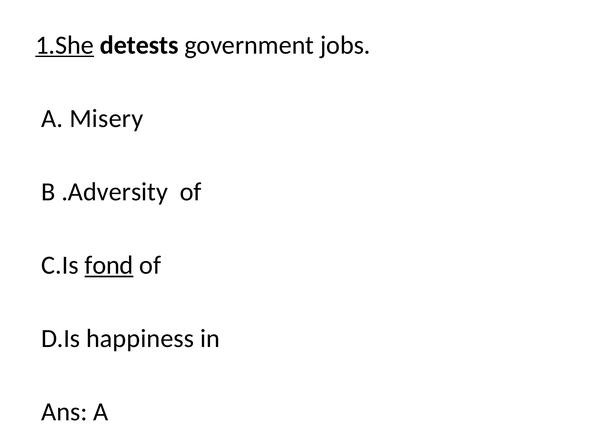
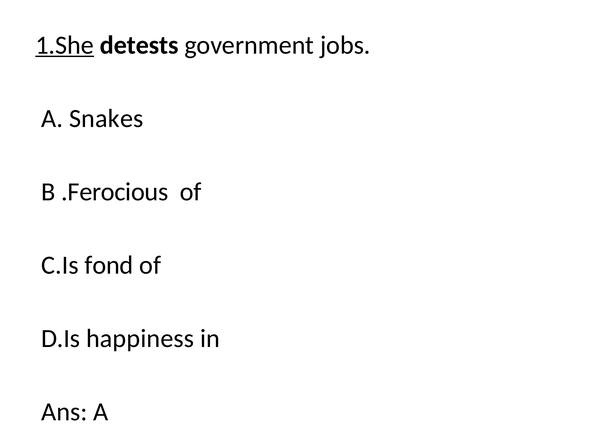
Misery: Misery -> Snakes
.Adversity: .Adversity -> .Ferocious
fond underline: present -> none
